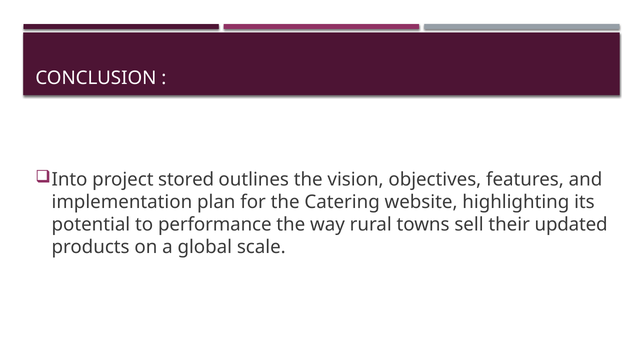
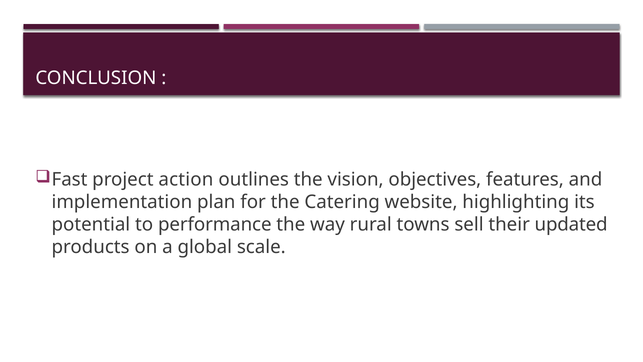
Into: Into -> Fast
stored: stored -> action
